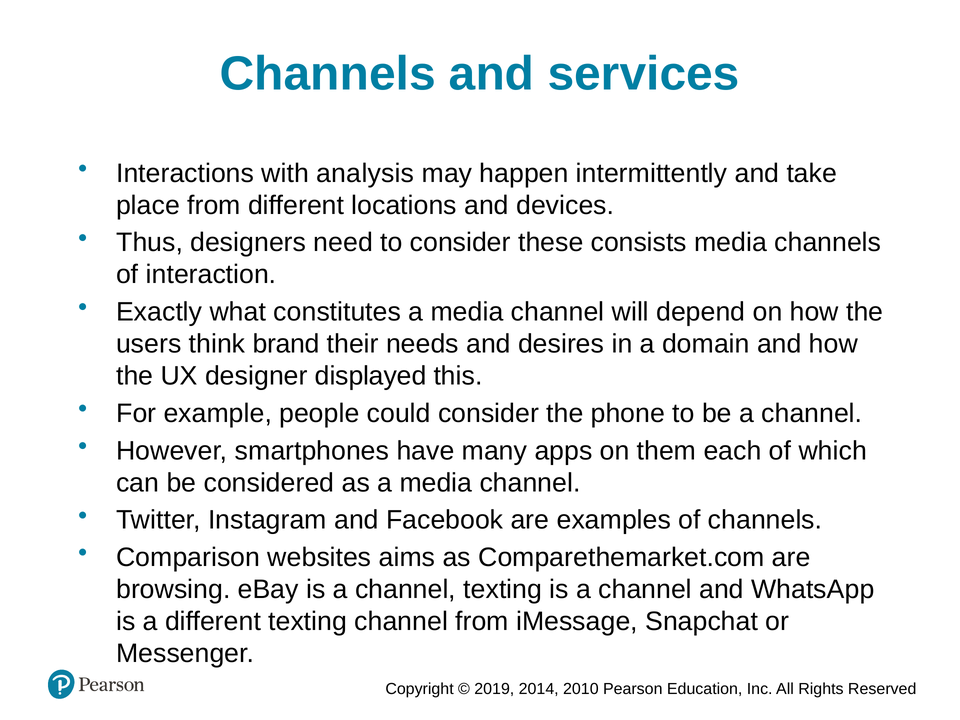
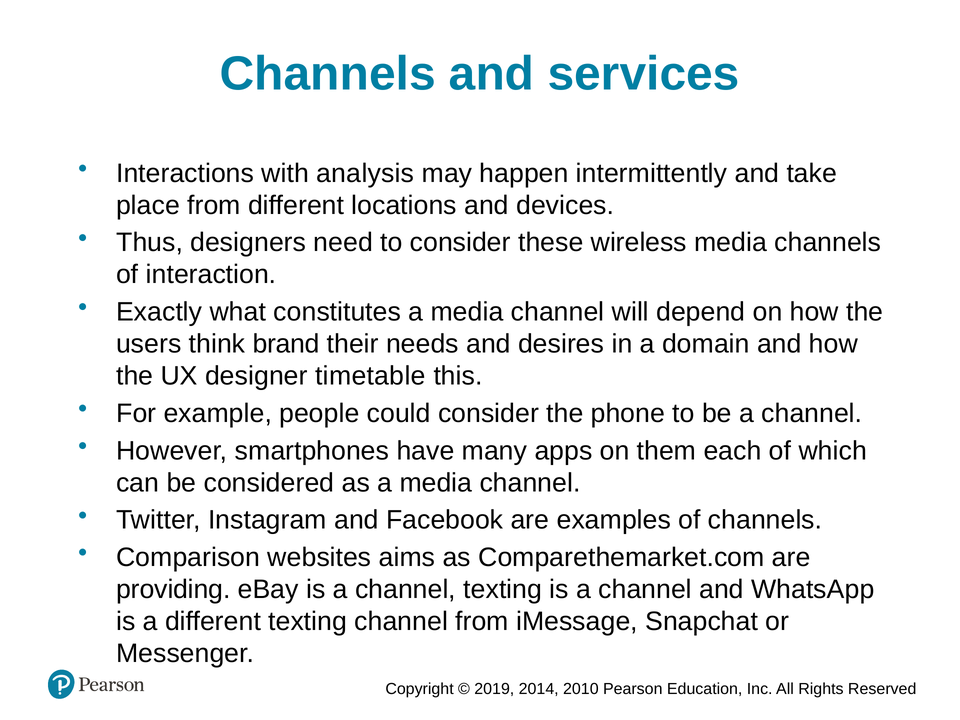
consists: consists -> wireless
displayed: displayed -> timetable
browsing: browsing -> providing
